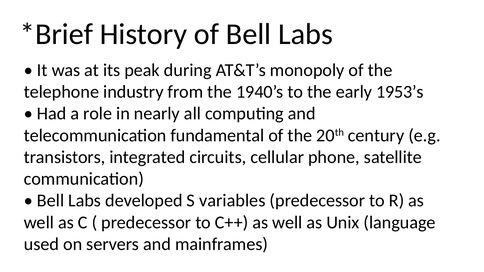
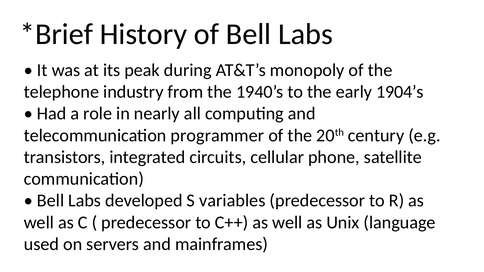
1953’s: 1953’s -> 1904’s
fundamental: fundamental -> programmer
